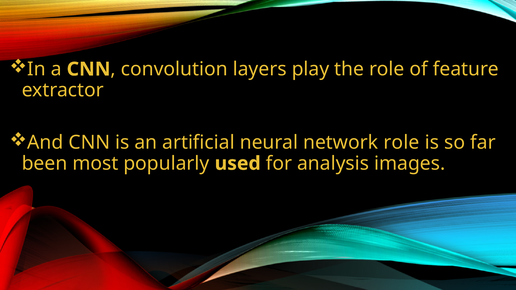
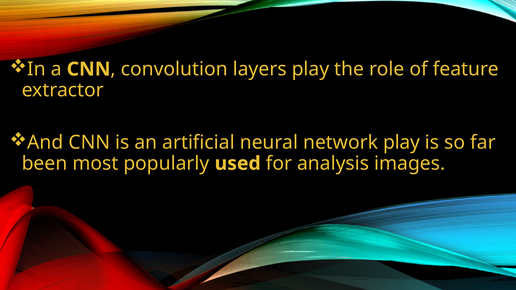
network role: role -> play
